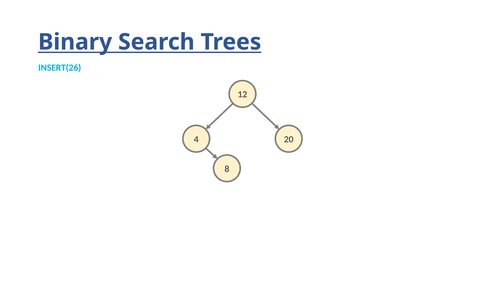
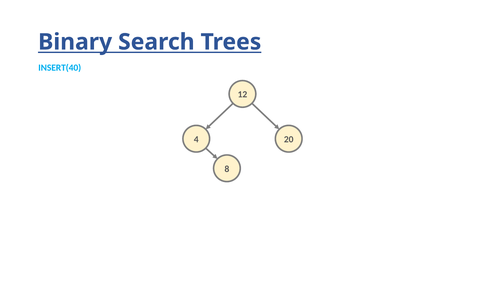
INSERT(26: INSERT(26 -> INSERT(40
